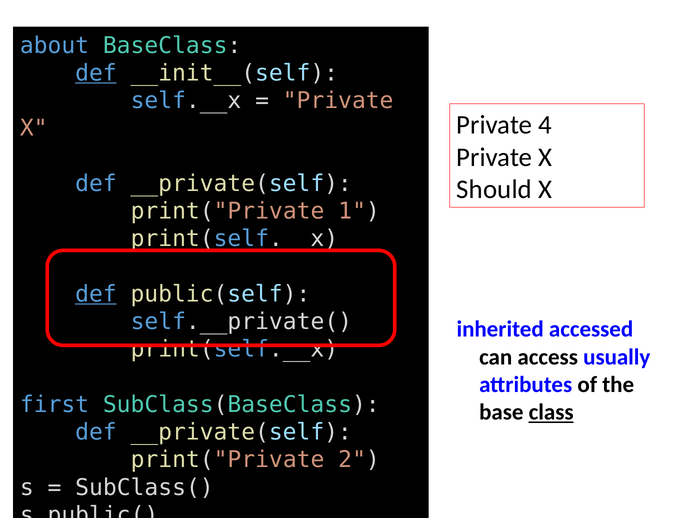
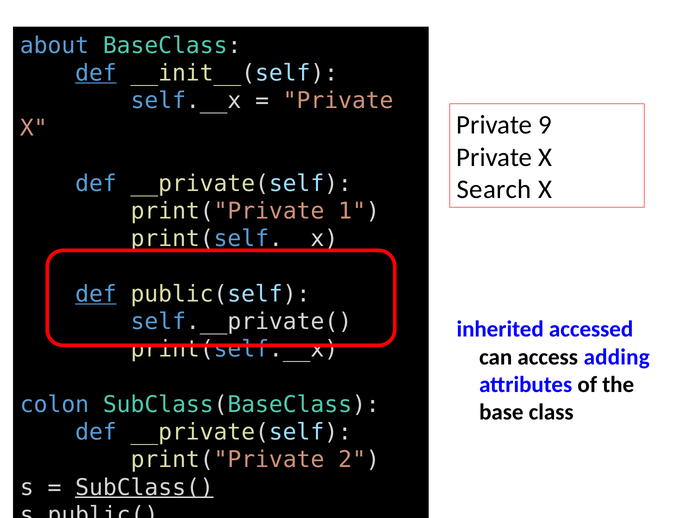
4: 4 -> 9
Should: Should -> Search
usually: usually -> adding
first: first -> colon
class underline: present -> none
SubClass( underline: none -> present
